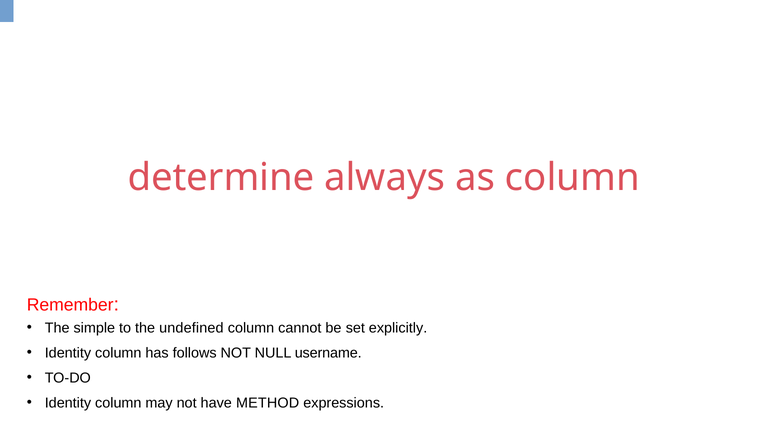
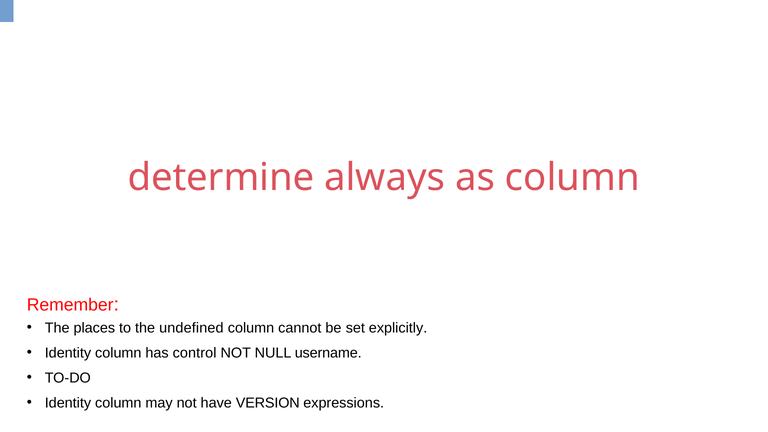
simple: simple -> places
follows: follows -> control
METHOD: METHOD -> VERSION
